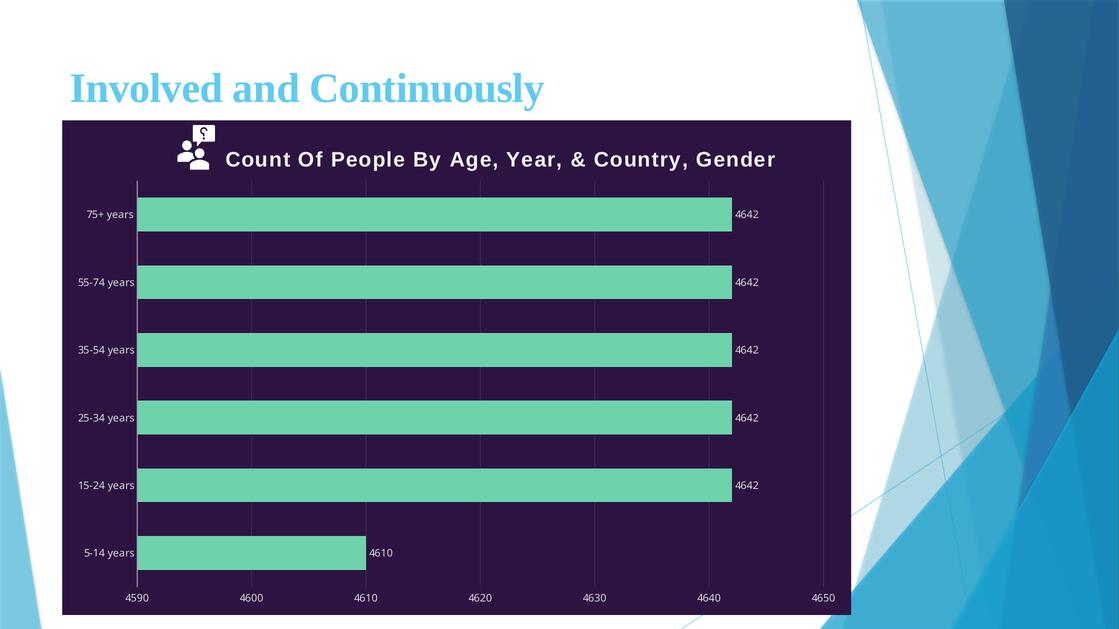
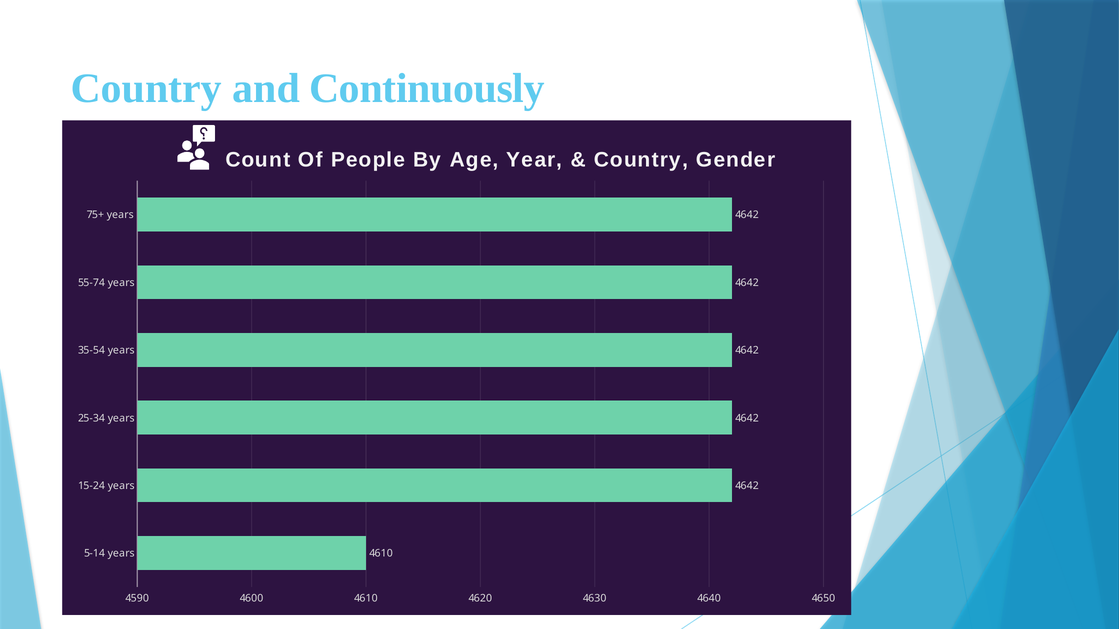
Involved at (146, 88): Involved -> Country
